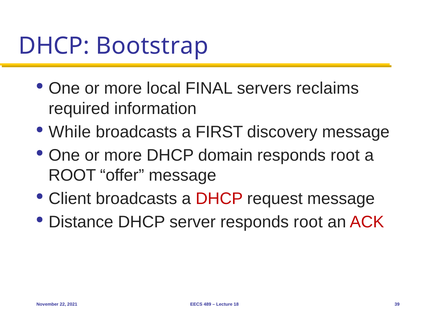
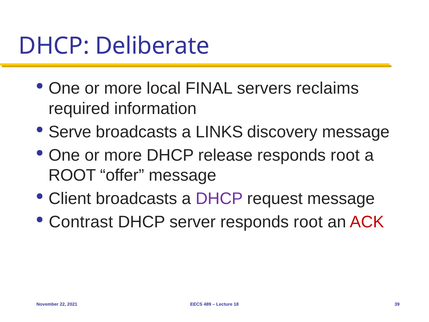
Bootstrap: Bootstrap -> Deliberate
While: While -> Serve
FIRST: FIRST -> LINKS
domain: domain -> release
DHCP at (219, 199) colour: red -> purple
Distance: Distance -> Contrast
